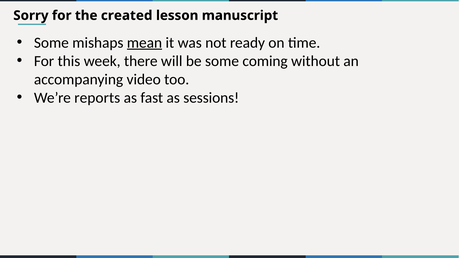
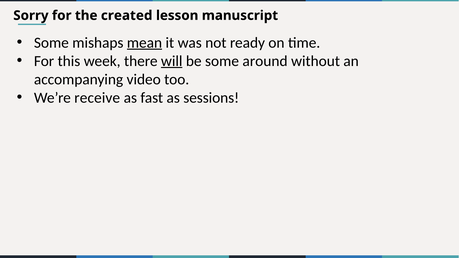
will underline: none -> present
coming: coming -> around
reports: reports -> receive
